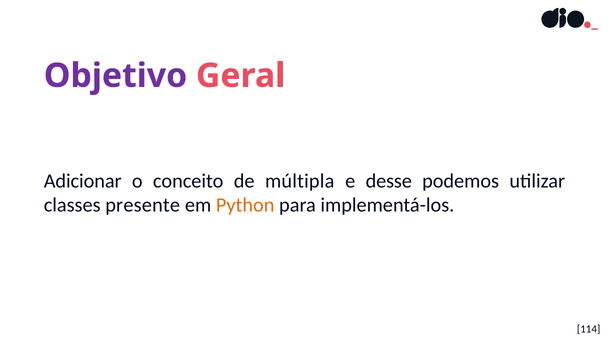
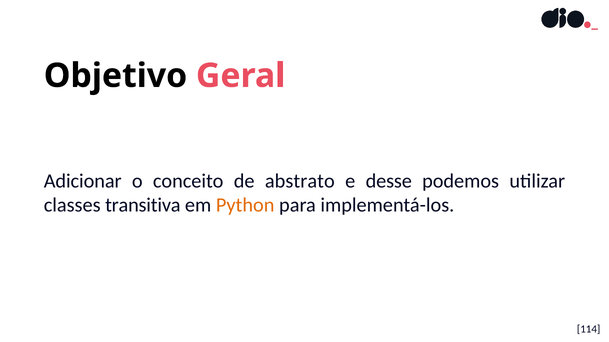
Objetivo colour: purple -> black
múltipla: múltipla -> abstrato
presente: presente -> transitiva
